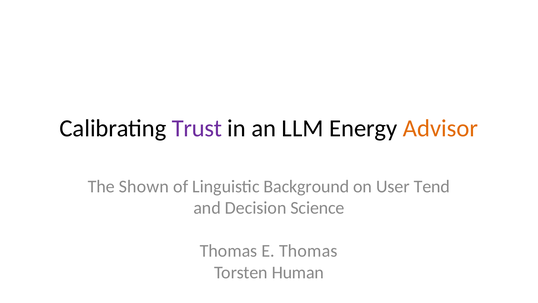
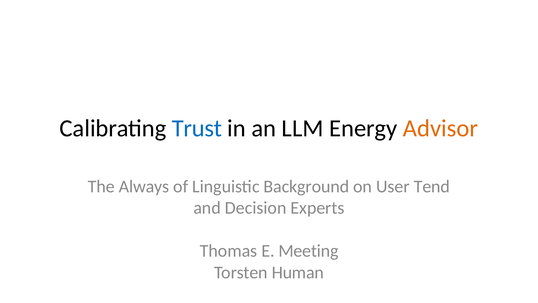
Trust colour: purple -> blue
Shown: Shown -> Always
Science: Science -> Experts
E Thomas: Thomas -> Meeting
